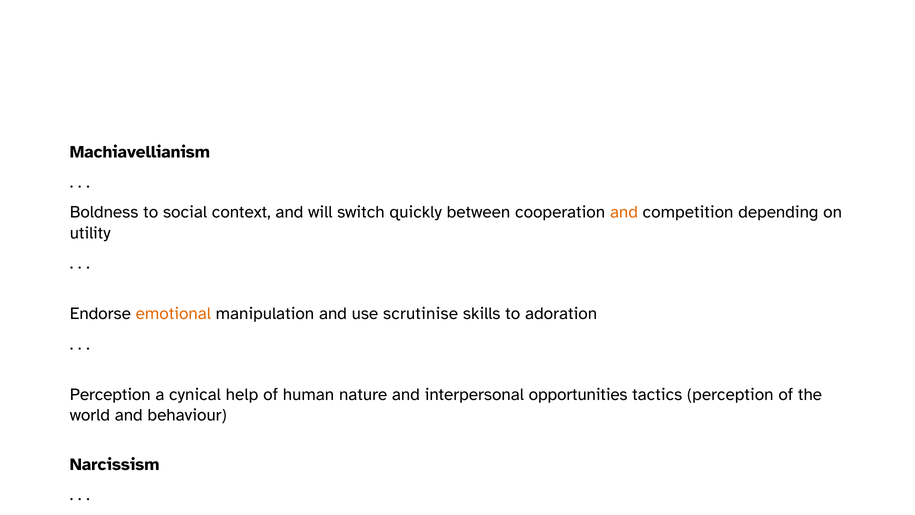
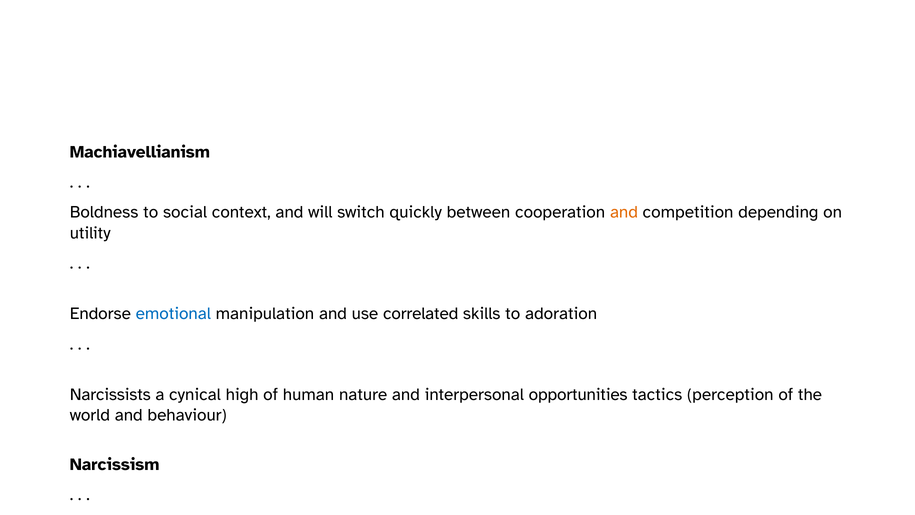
emotional colour: orange -> blue
scrutinise: scrutinise -> correlated
Perception at (110, 394): Perception -> Narcissists
cynical help: help -> high
